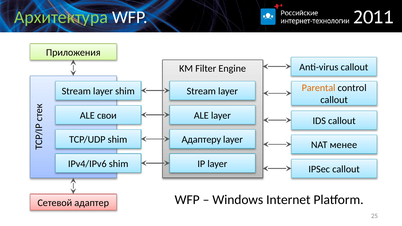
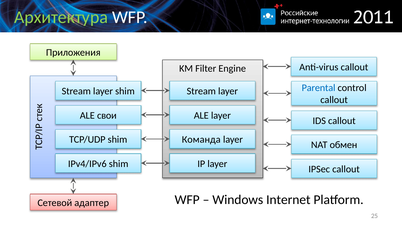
Parental colour: orange -> blue
Адаптеру: Адаптеру -> Команда
менее: менее -> обмен
